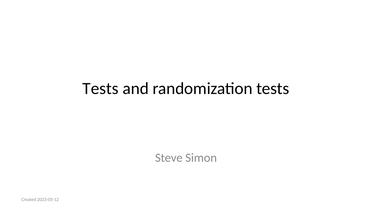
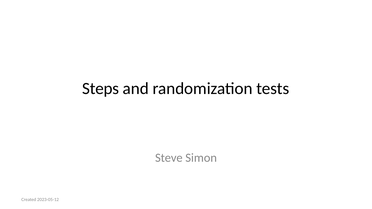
Tests at (101, 89): Tests -> Steps
